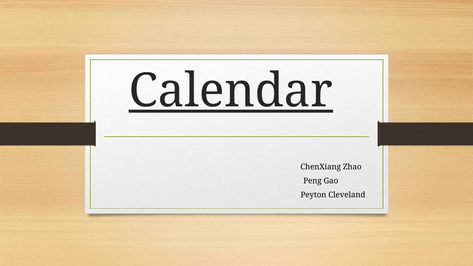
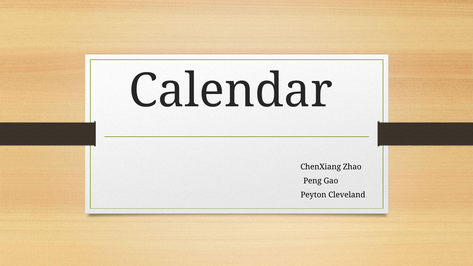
Calendar underline: present -> none
